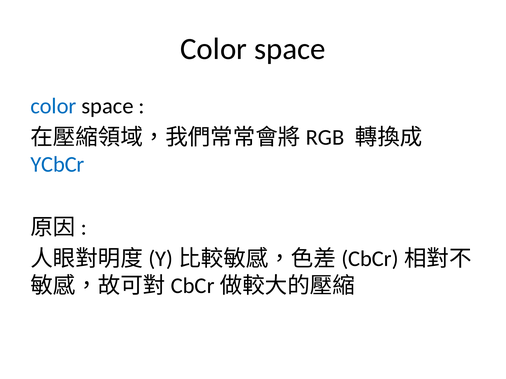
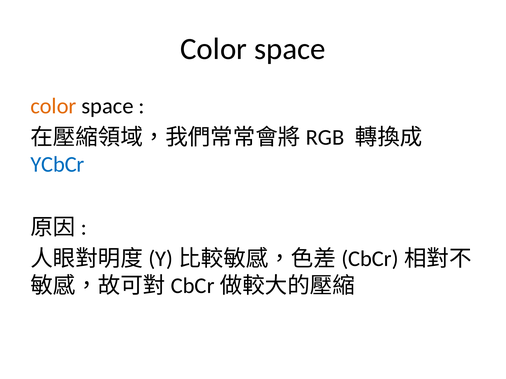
color at (53, 106) colour: blue -> orange
